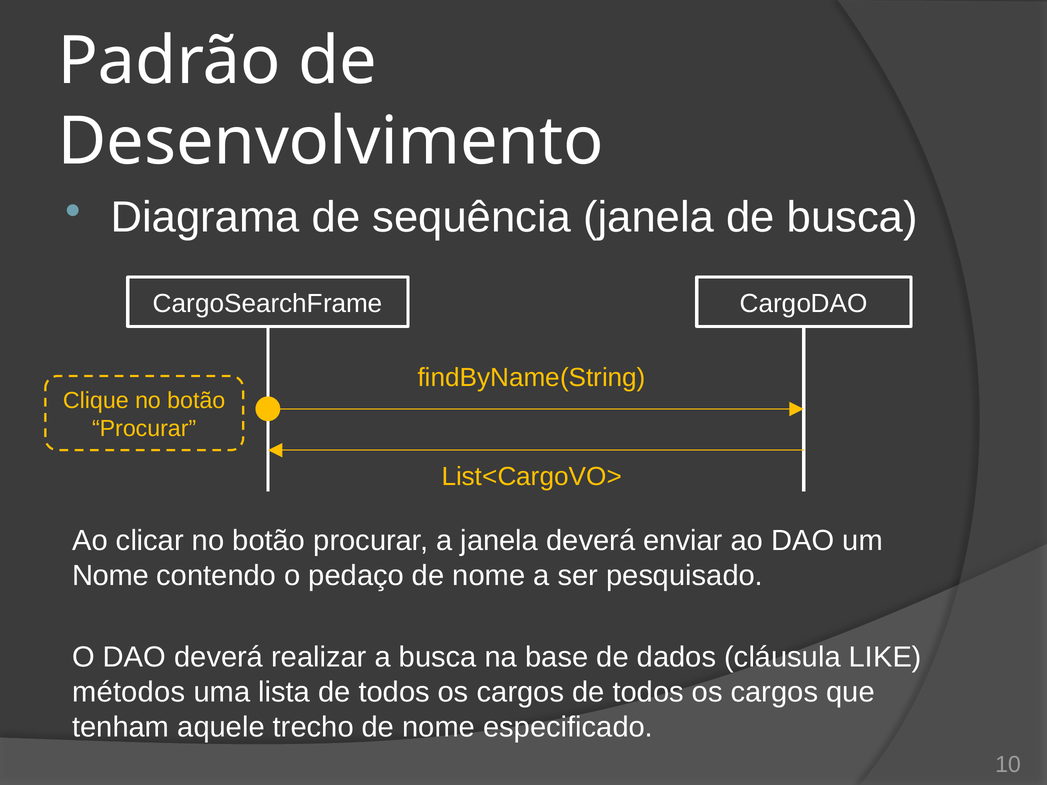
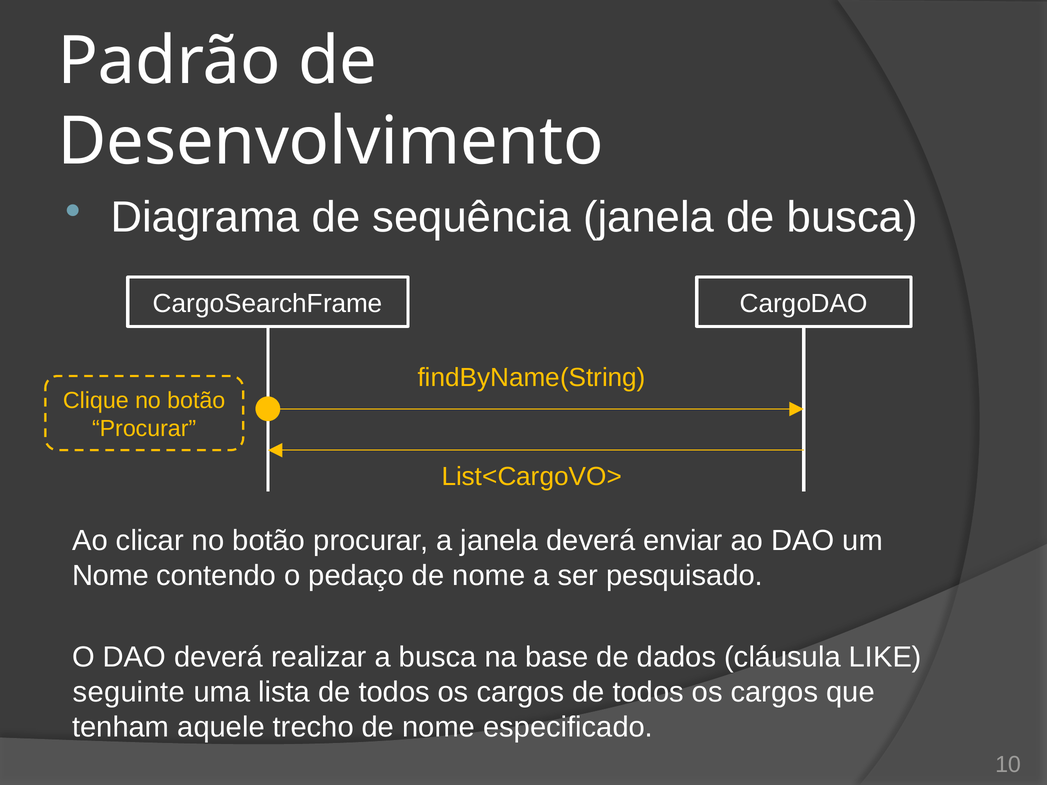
métodos: métodos -> seguinte
